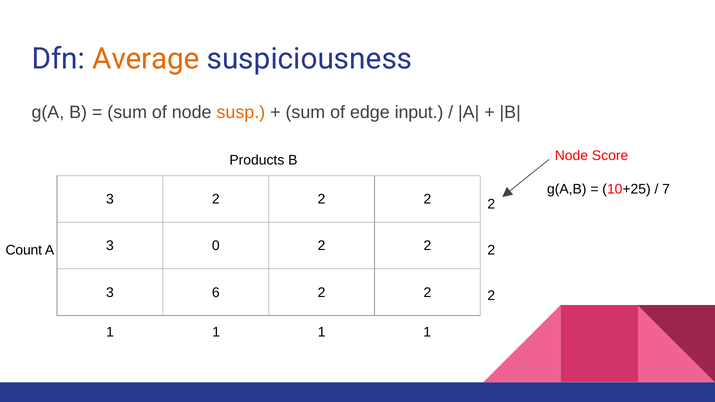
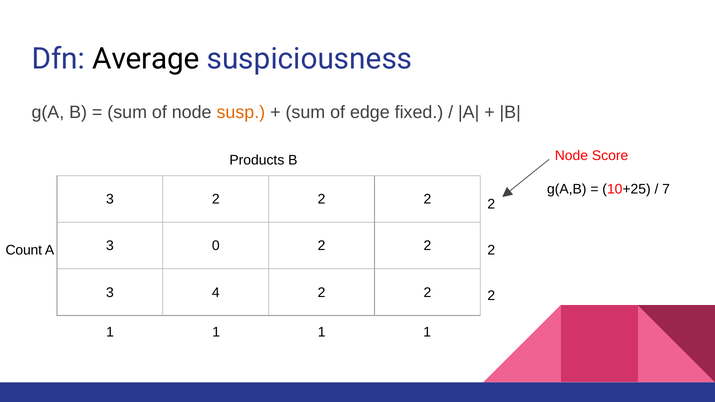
Average colour: orange -> black
input: input -> fixed
6: 6 -> 4
